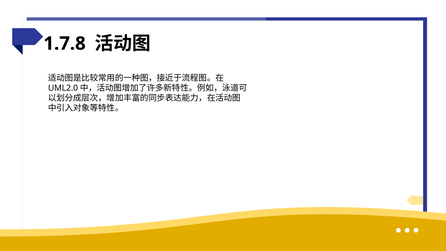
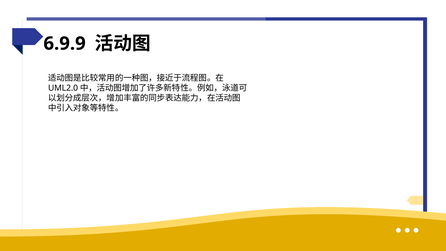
1.7.8: 1.7.8 -> 6.9.9
